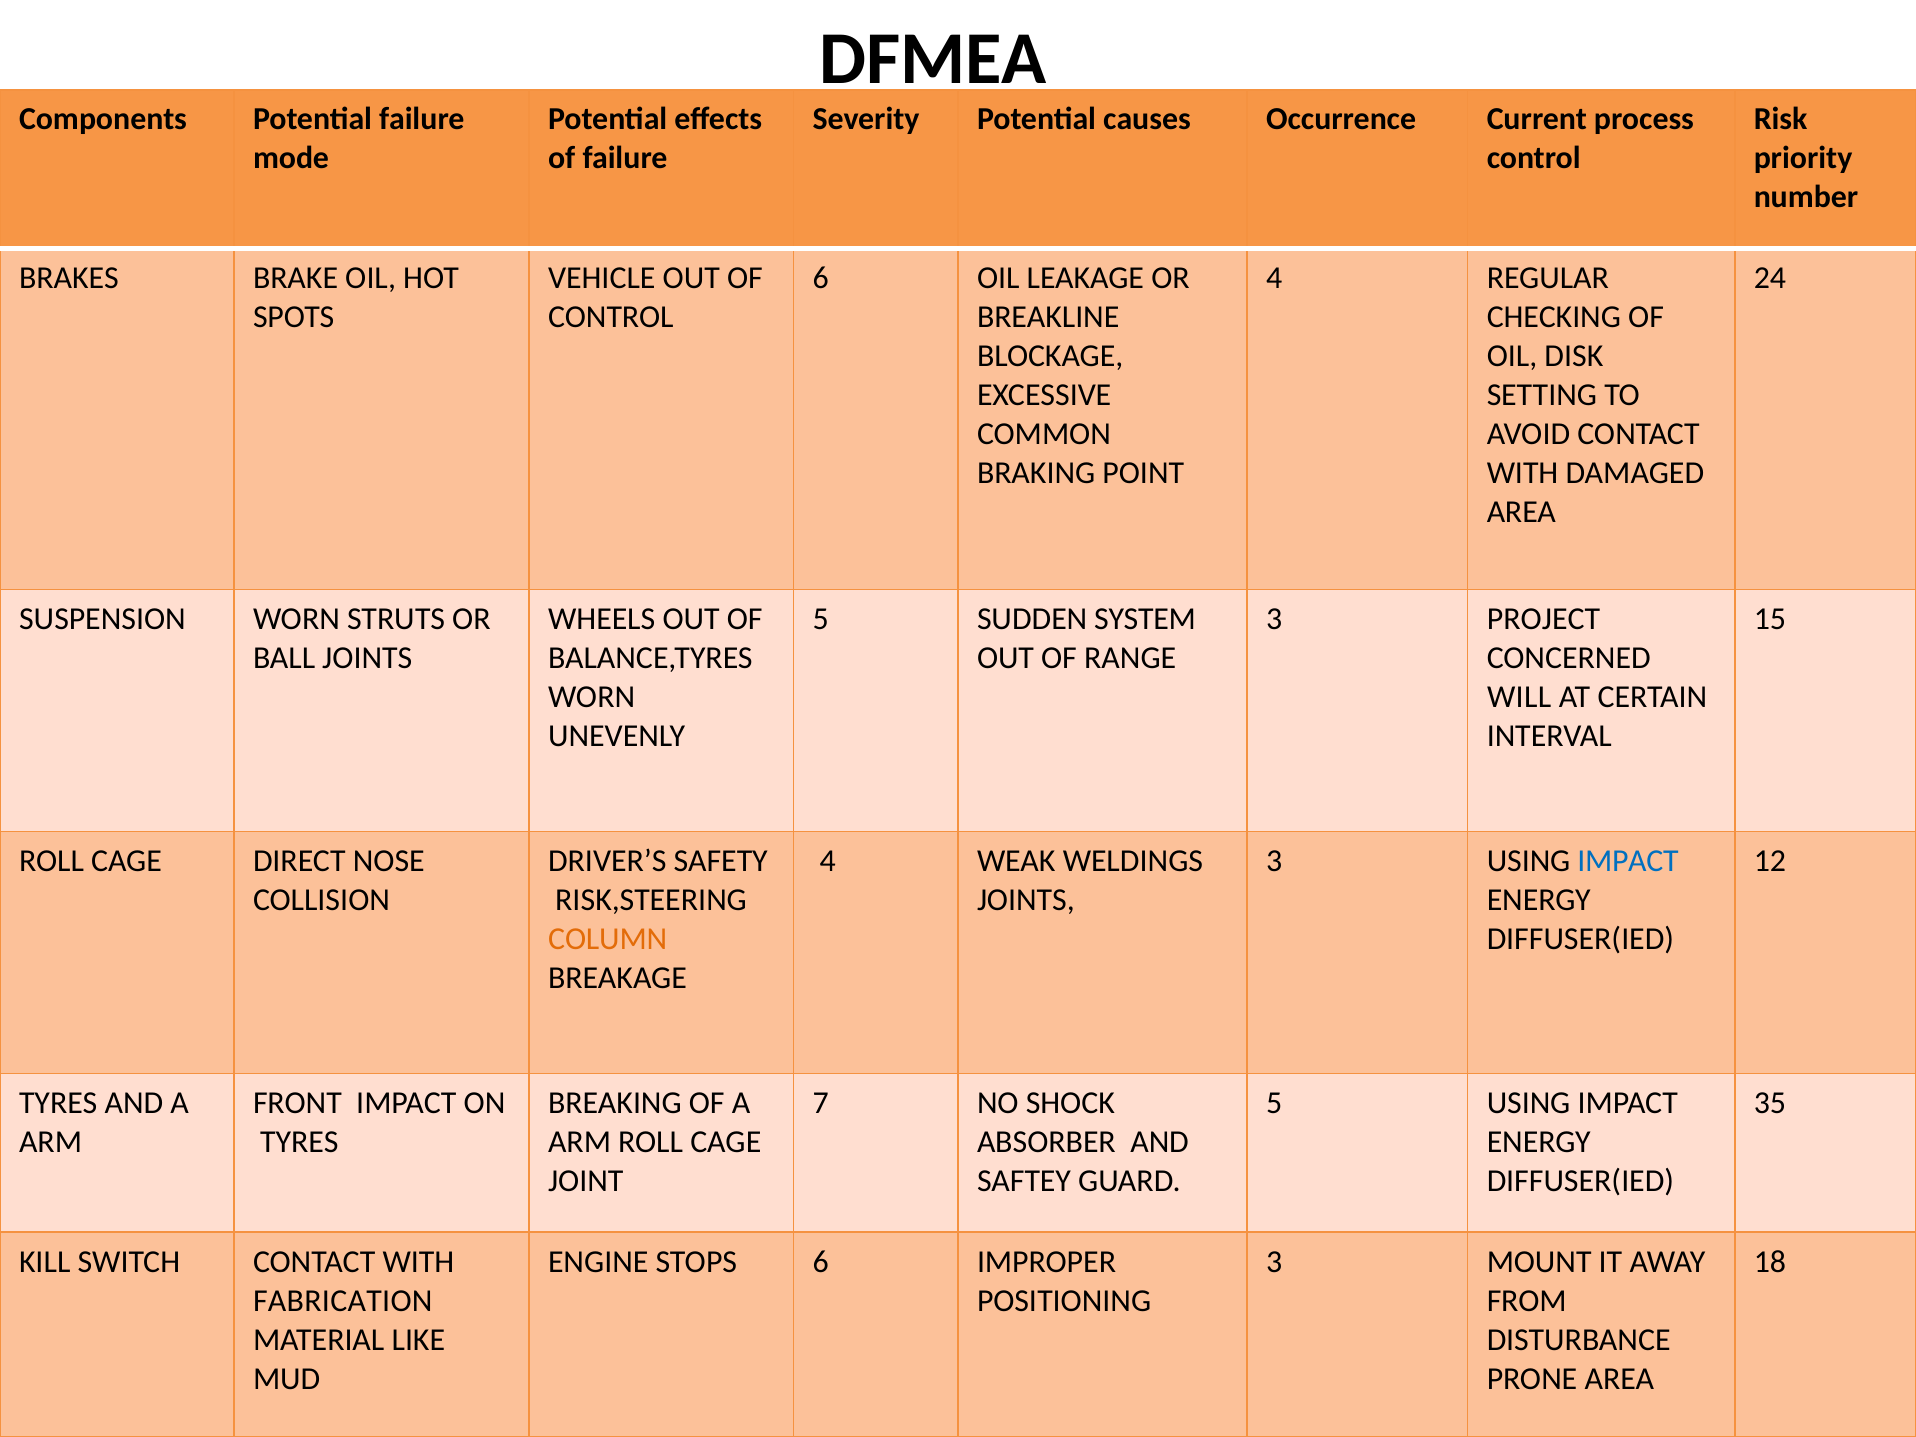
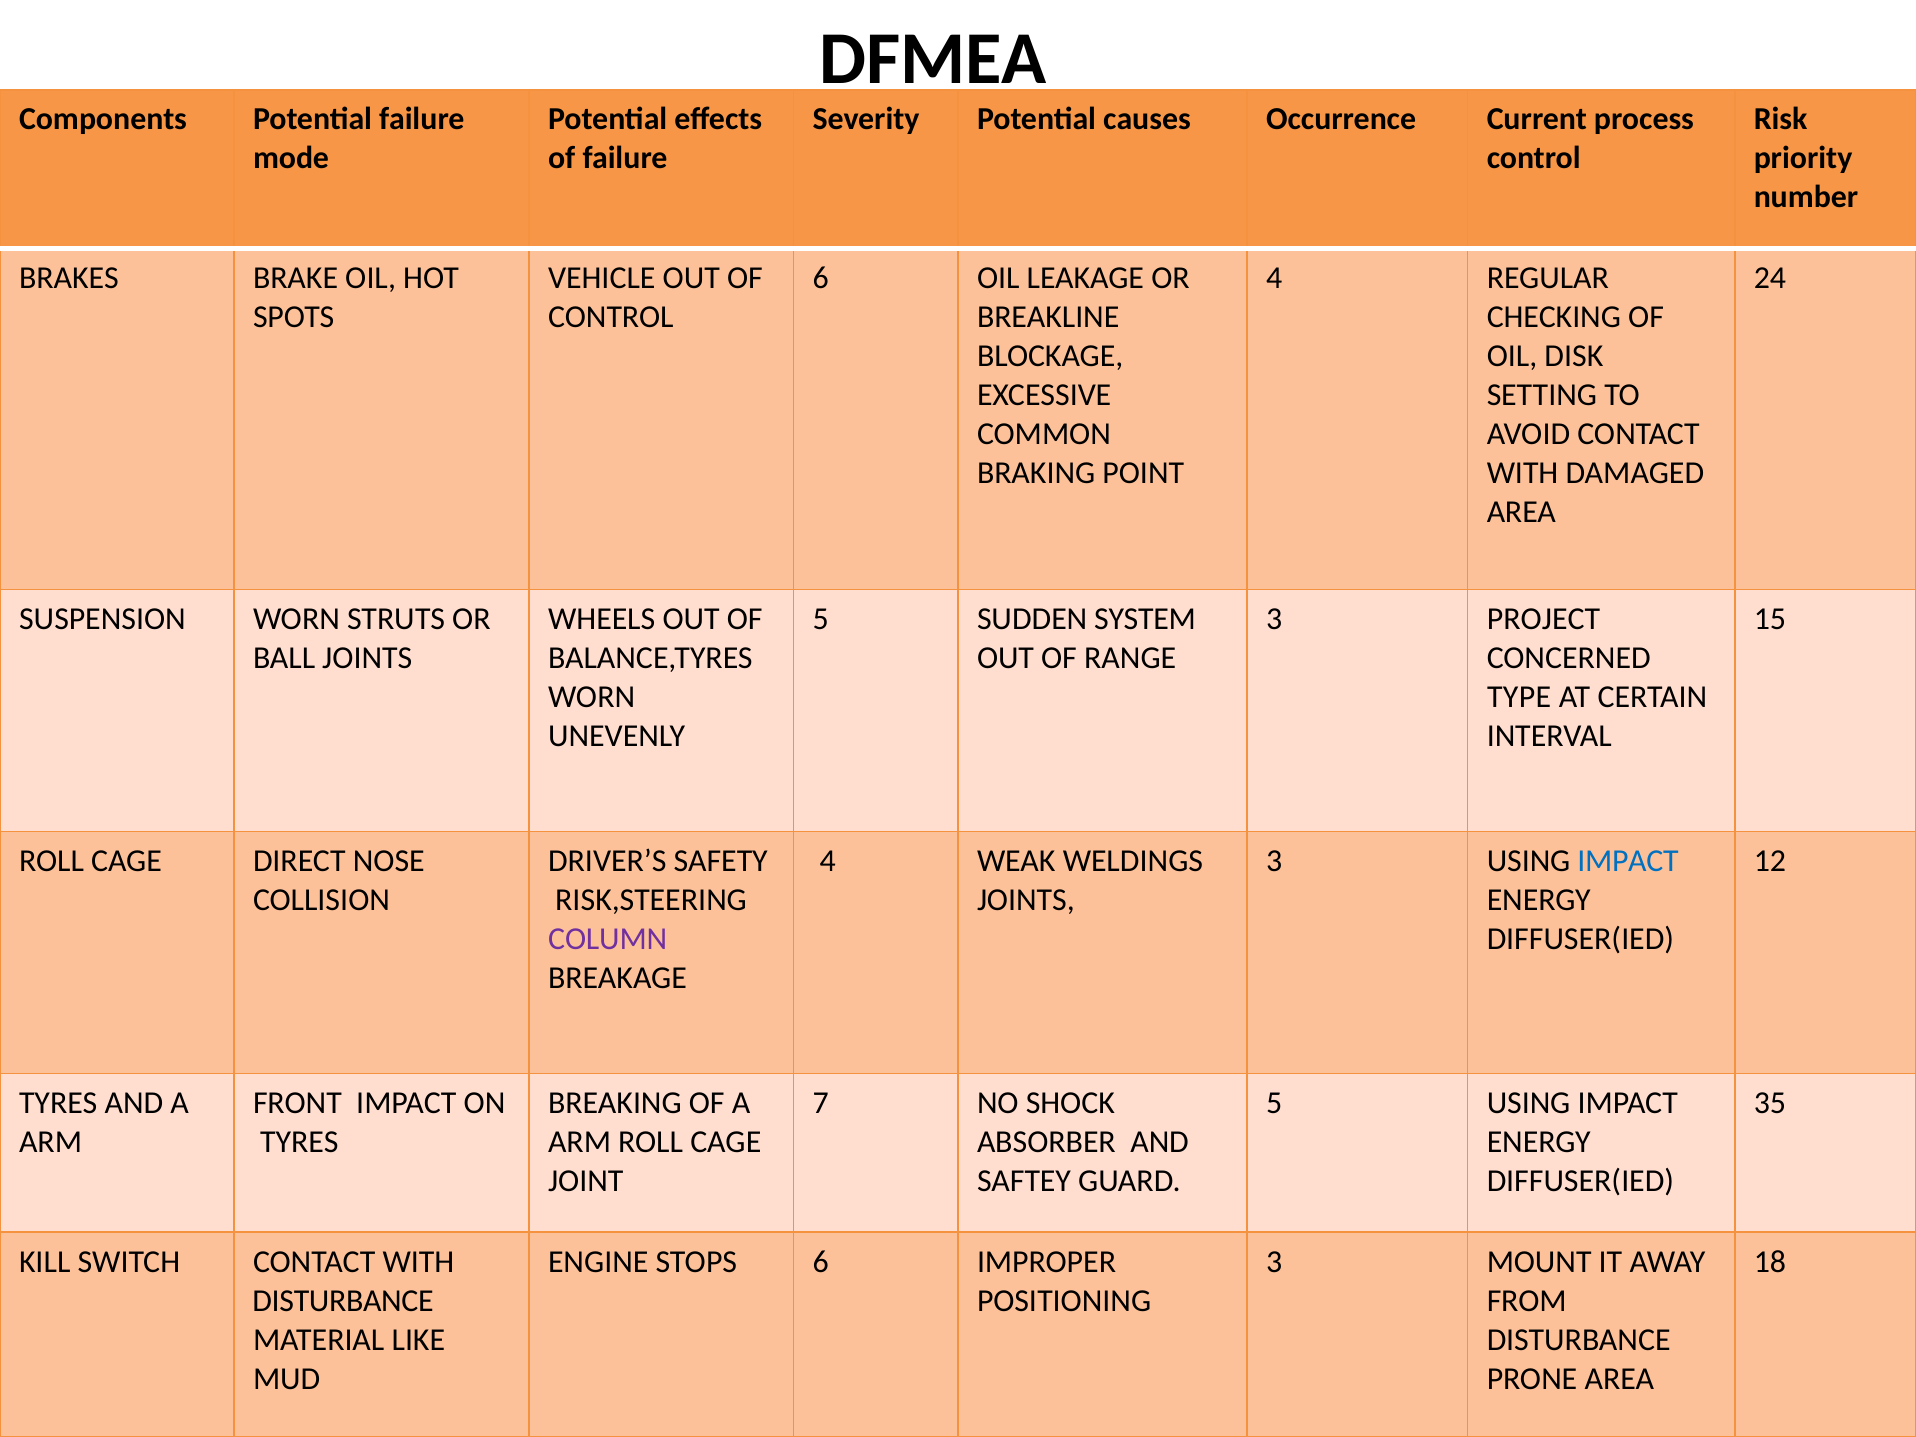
WILL: WILL -> TYPE
COLUMN colour: orange -> purple
FABRICATION at (343, 1301): FABRICATION -> DISTURBANCE
